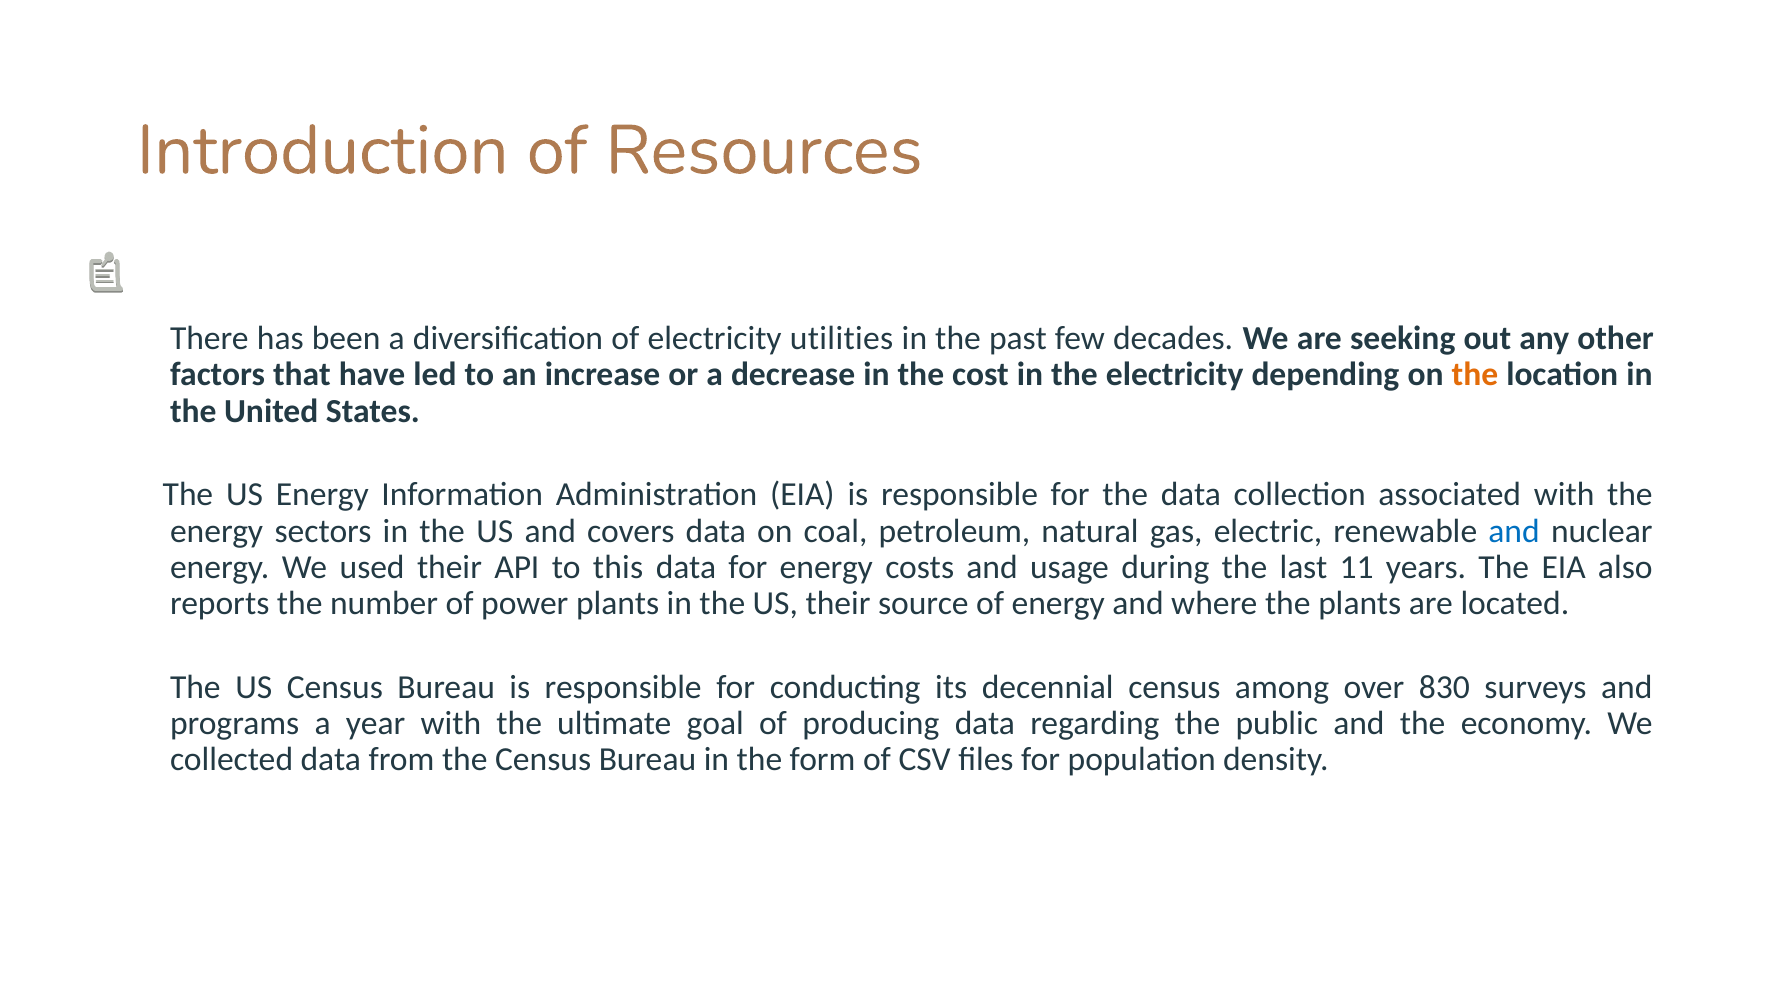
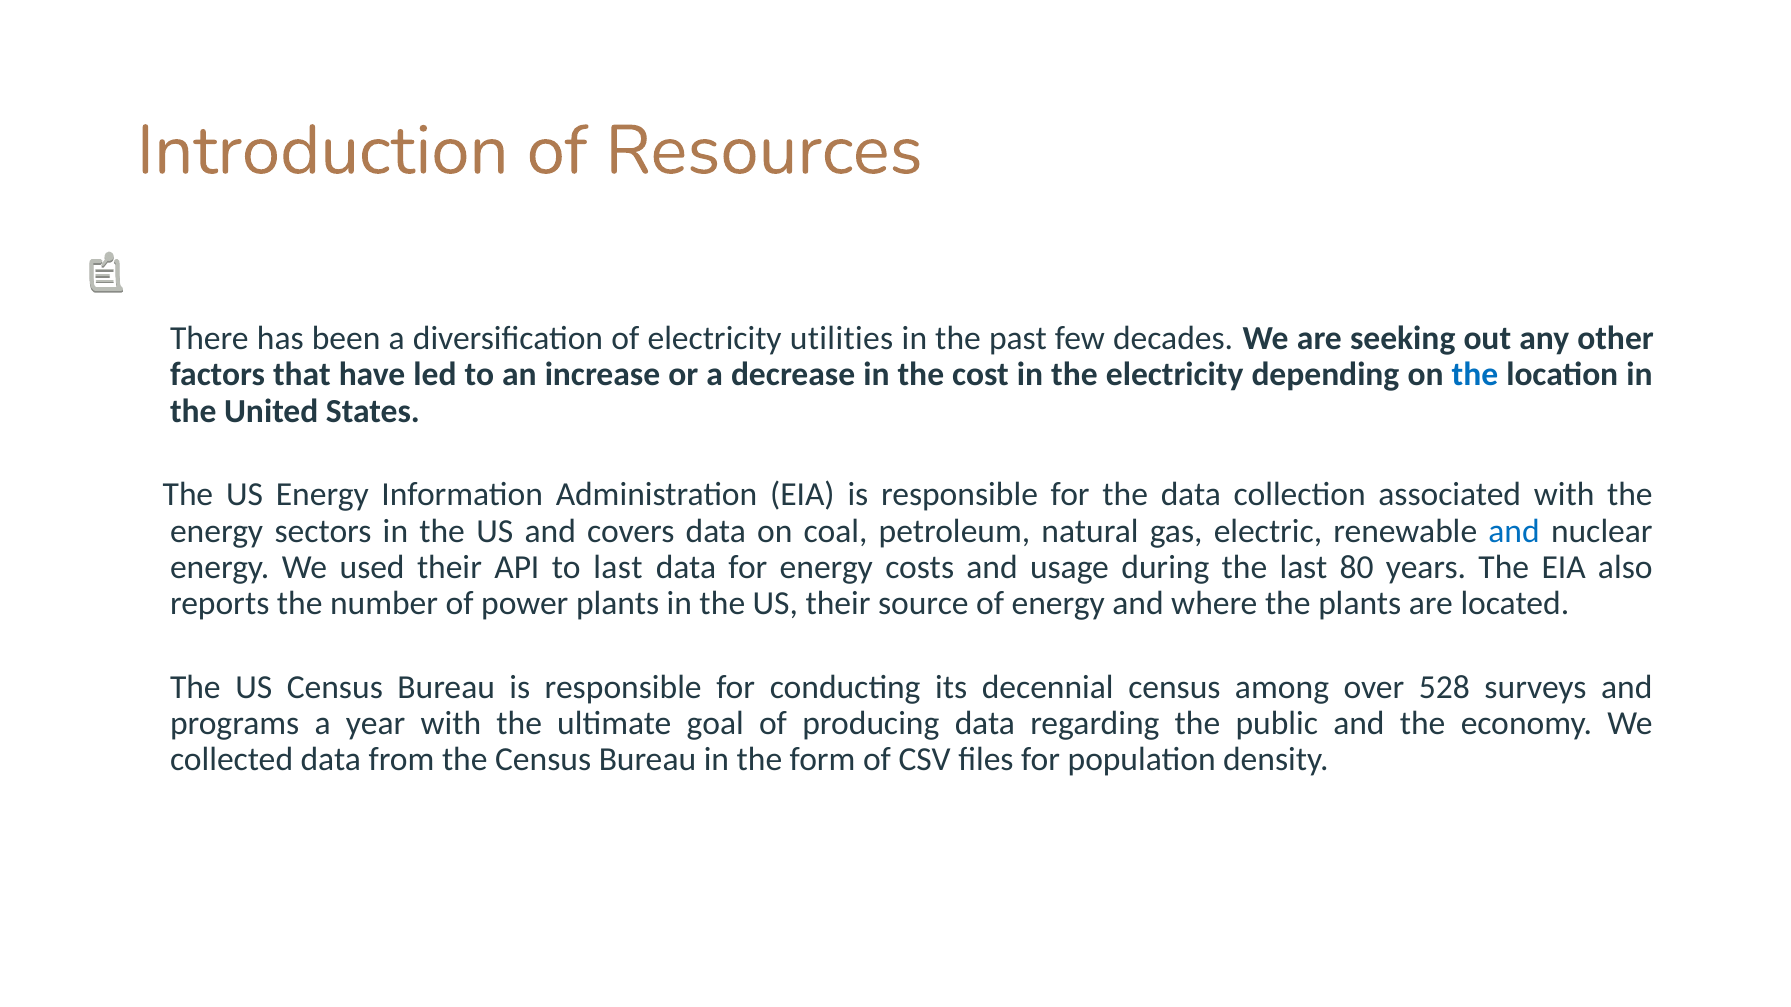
the at (1475, 375) colour: orange -> blue
to this: this -> last
11: 11 -> 80
830: 830 -> 528
